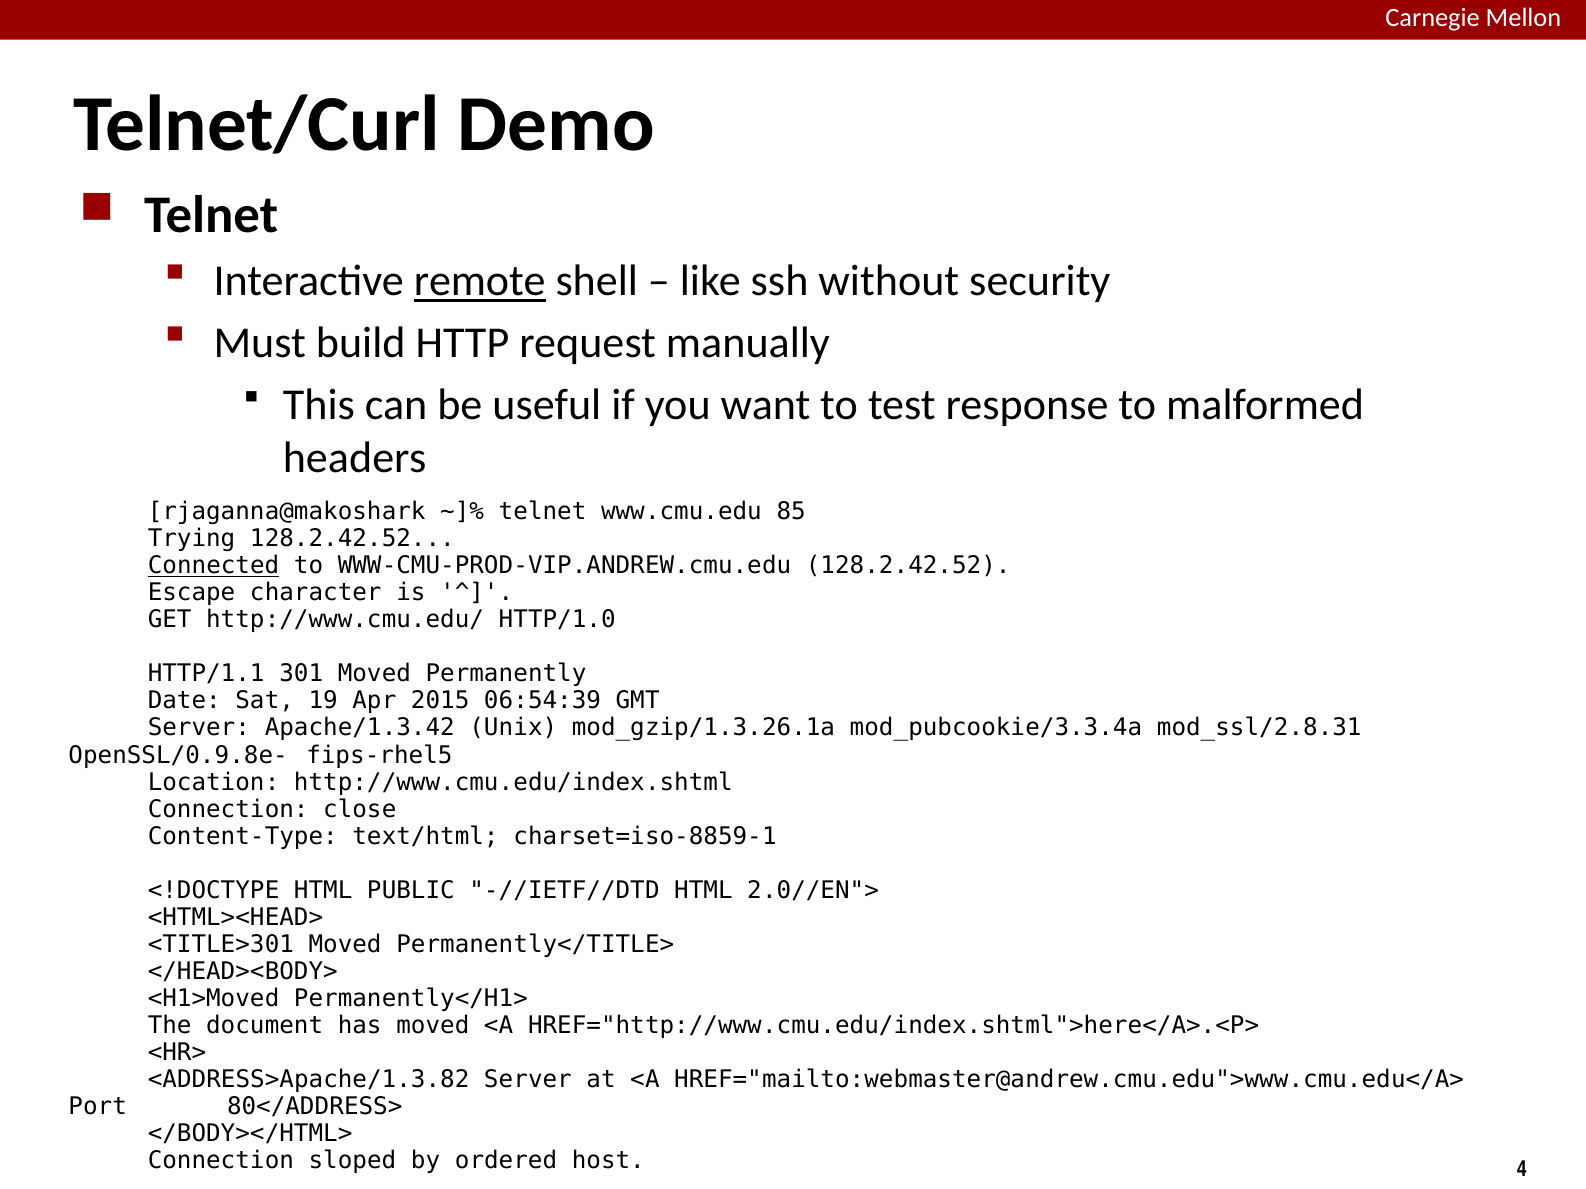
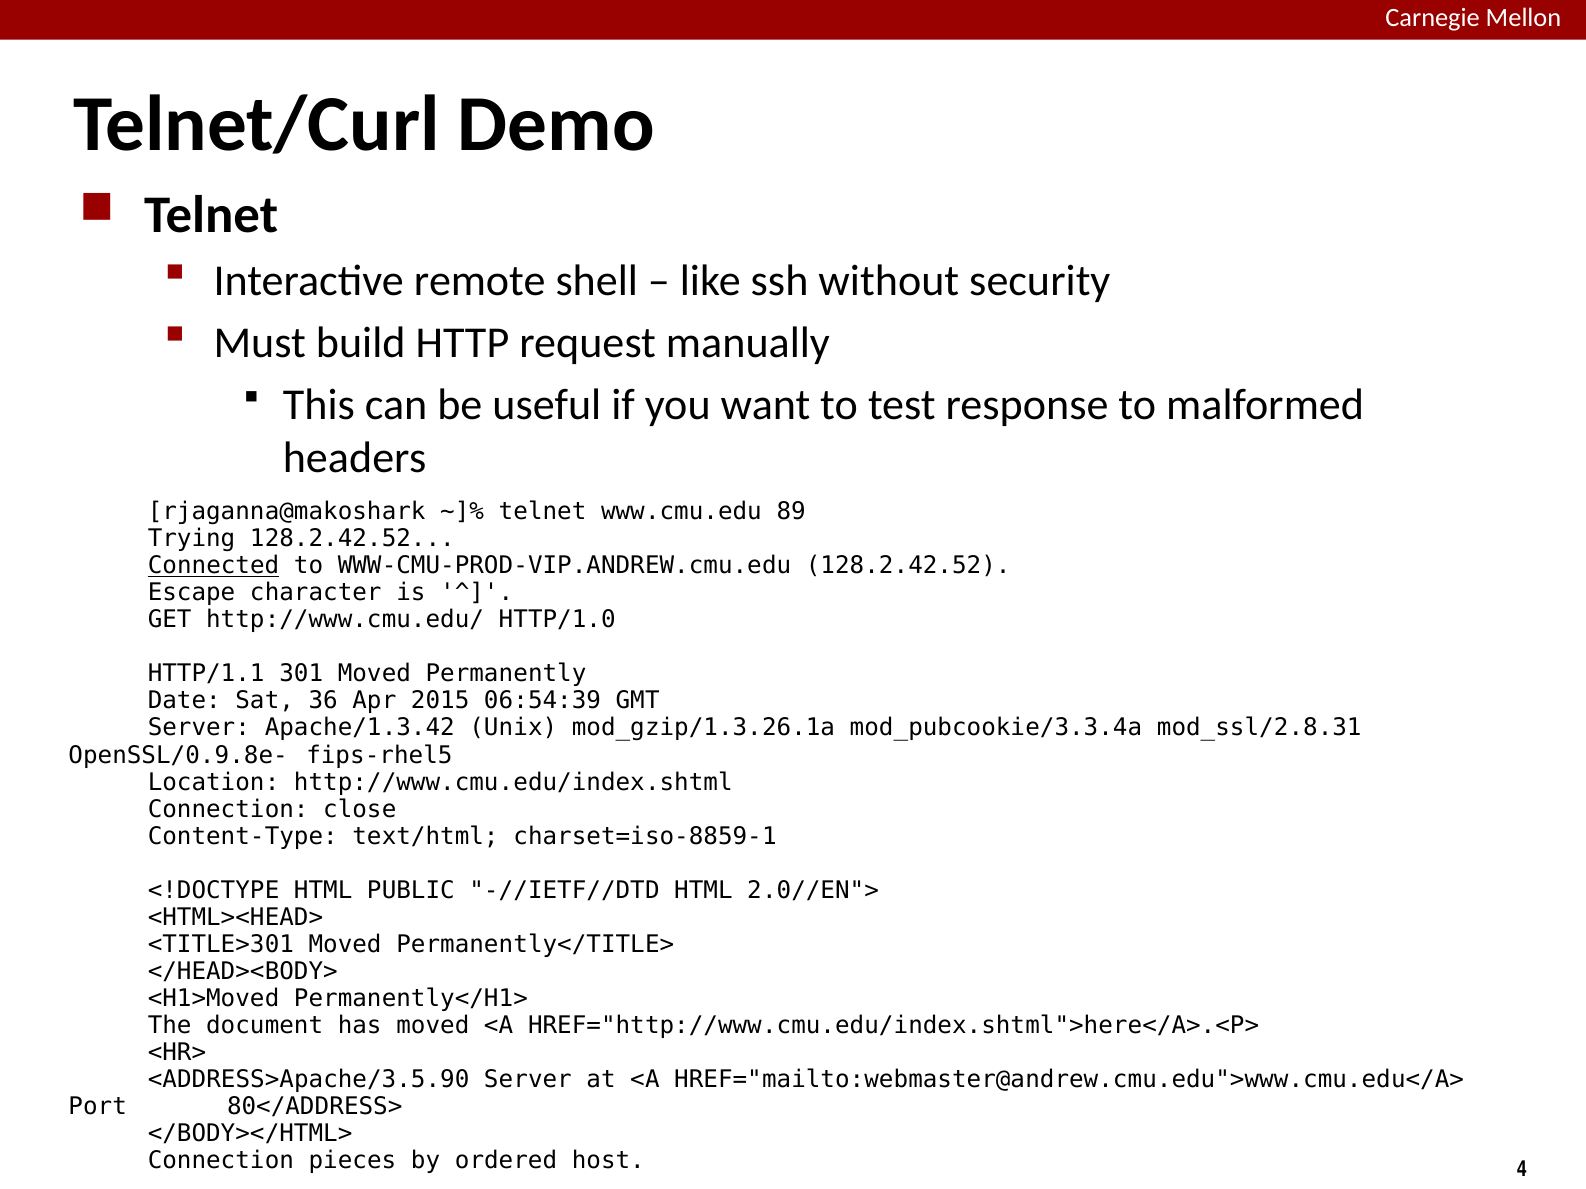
remote underline: present -> none
85: 85 -> 89
19: 19 -> 36
<ADDRESS>Apache/1.3.82: <ADDRESS>Apache/1.3.82 -> <ADDRESS>Apache/3.5.90
sloped: sloped -> pieces
